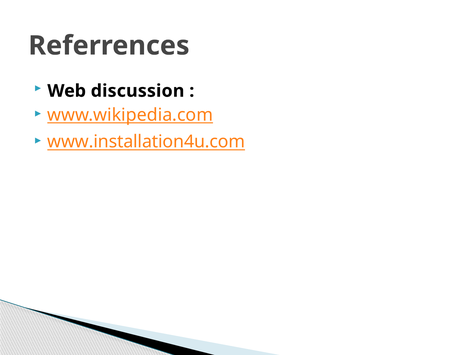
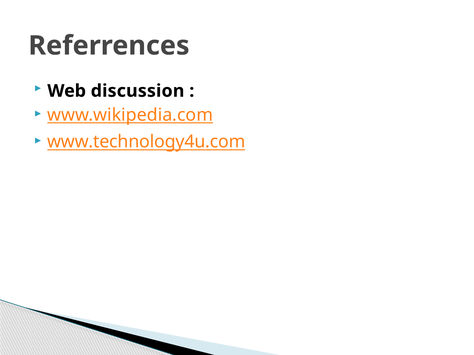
www.installation4u.com: www.installation4u.com -> www.technology4u.com
